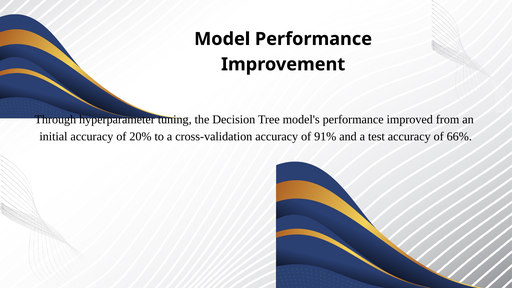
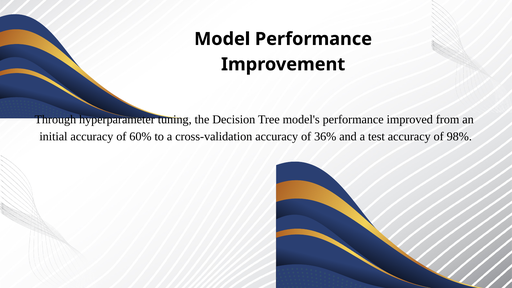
20%: 20% -> 60%
91%: 91% -> 36%
66%: 66% -> 98%
